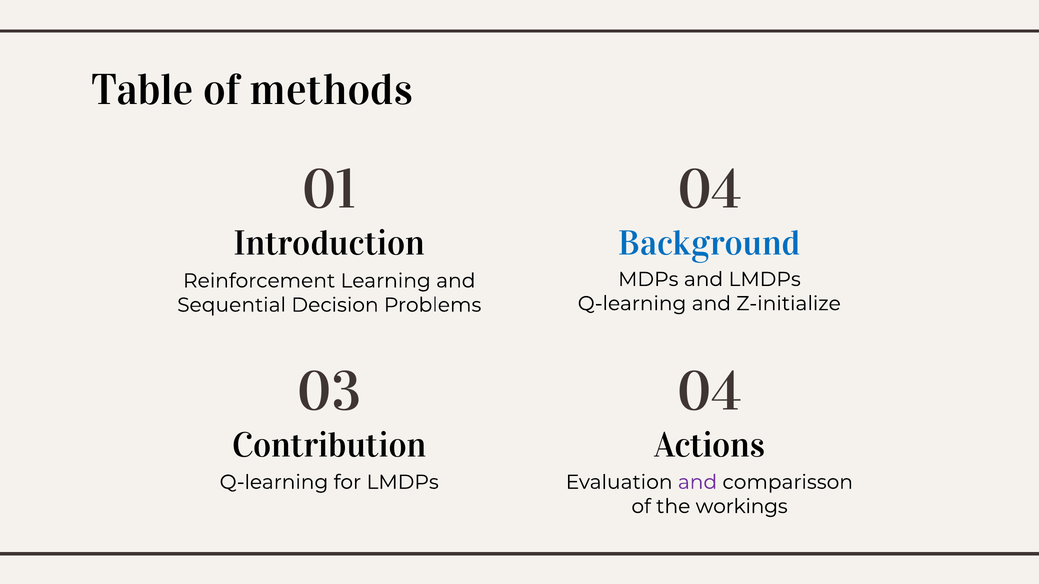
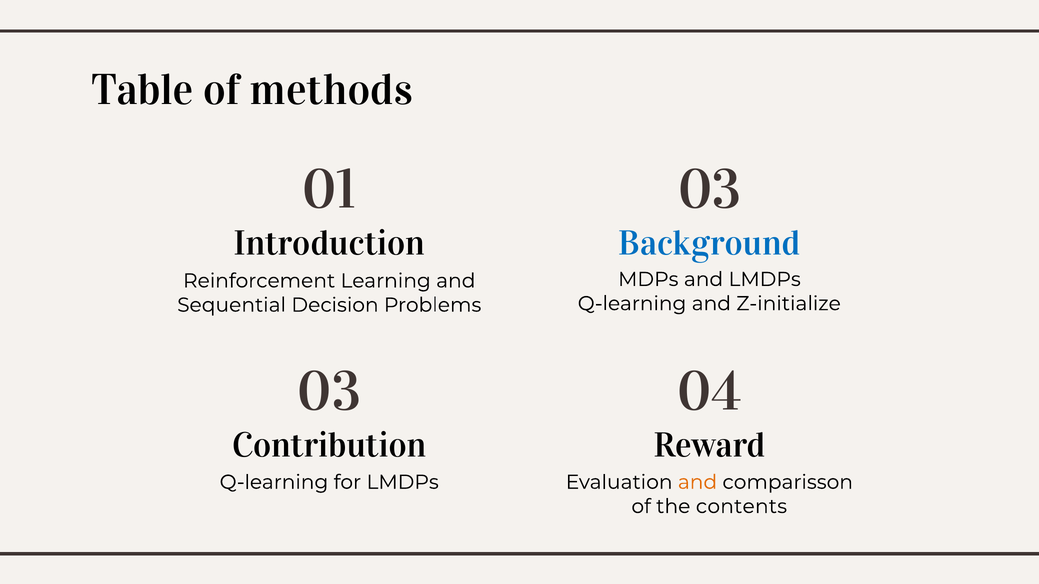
01 04: 04 -> 03
Actions: Actions -> Reward
and at (698, 483) colour: purple -> orange
workings: workings -> contents
